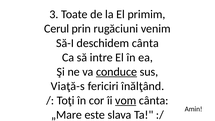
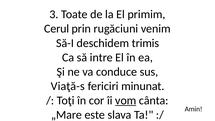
deschidem cânta: cânta -> trimis
conduce underline: present -> none
înălţând: înălţând -> minunat
